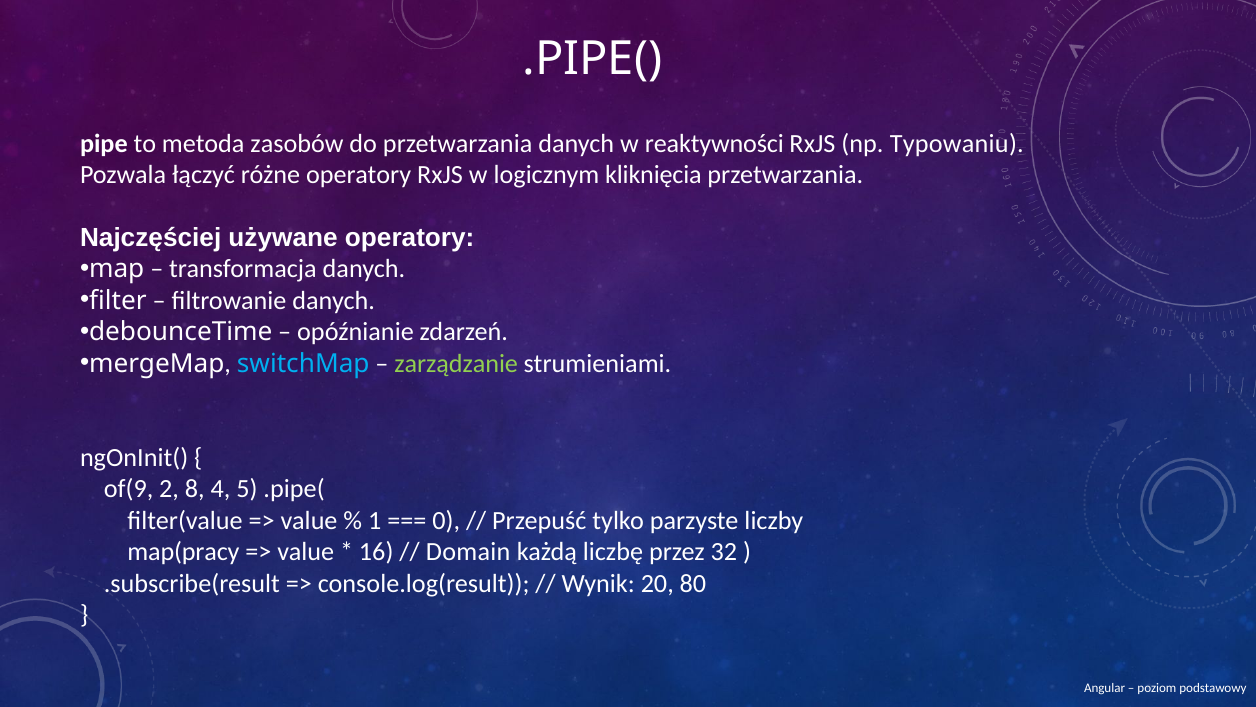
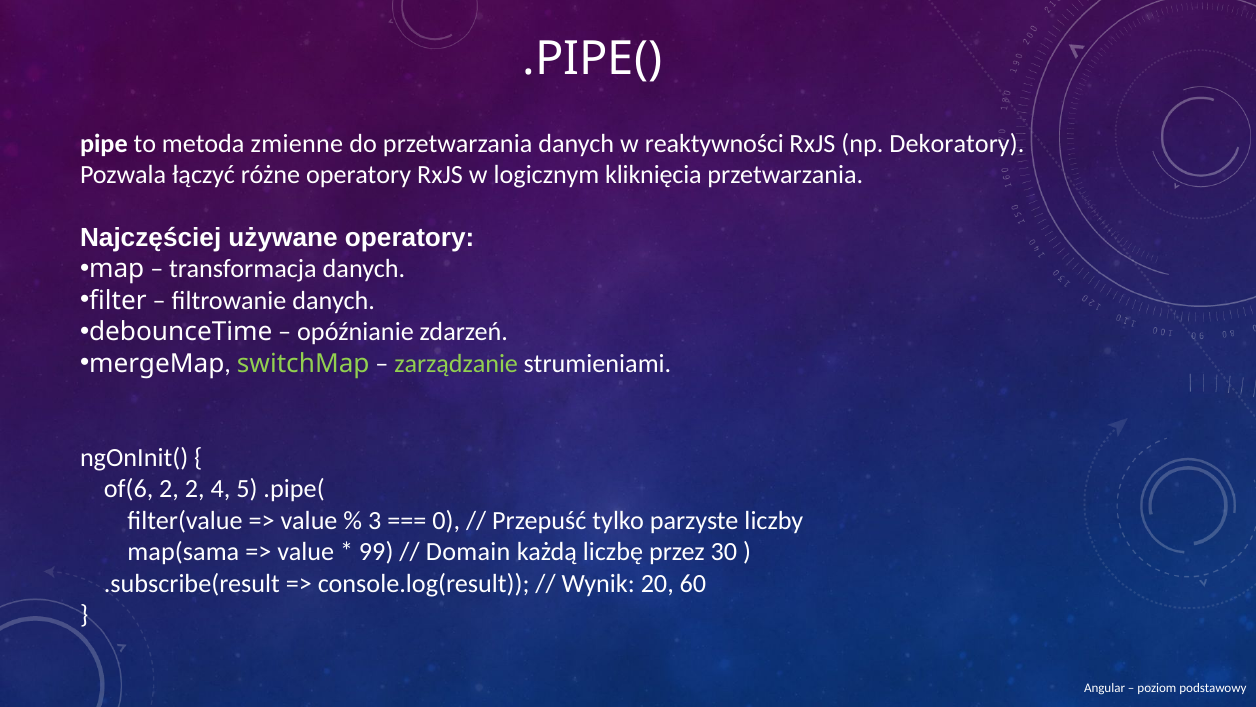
zasobów: zasobów -> zmienne
Typowaniu: Typowaniu -> Dekoratory
switchMap colour: light blue -> light green
of(9: of(9 -> of(6
2 8: 8 -> 2
1: 1 -> 3
map(pracy: map(pracy -> map(sama
16: 16 -> 99
32: 32 -> 30
80: 80 -> 60
